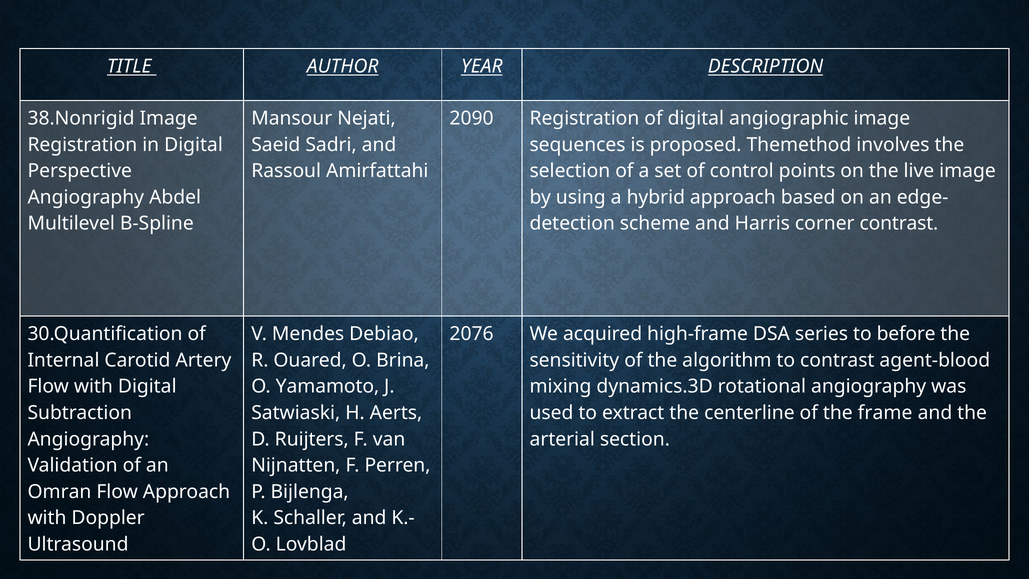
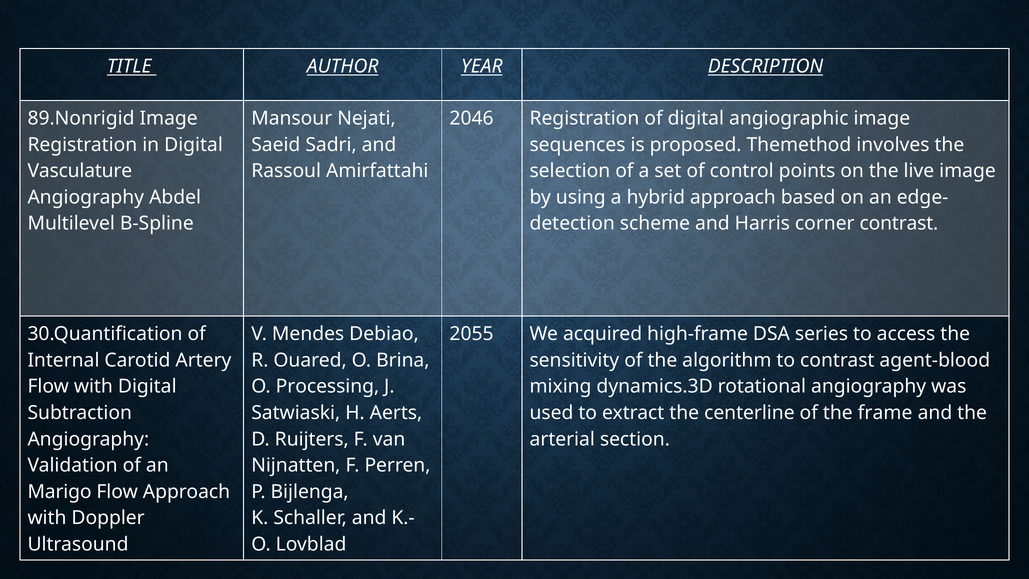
38.Nonrigid: 38.Nonrigid -> 89.Nonrigid
2090: 2090 -> 2046
Perspective: Perspective -> Vasculature
2076: 2076 -> 2055
before: before -> access
Yamamoto: Yamamoto -> Processing
Omran: Omran -> Marigo
